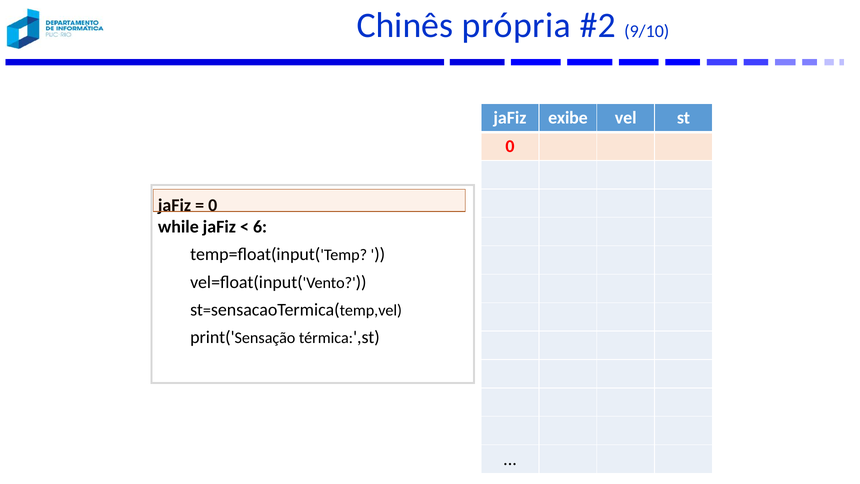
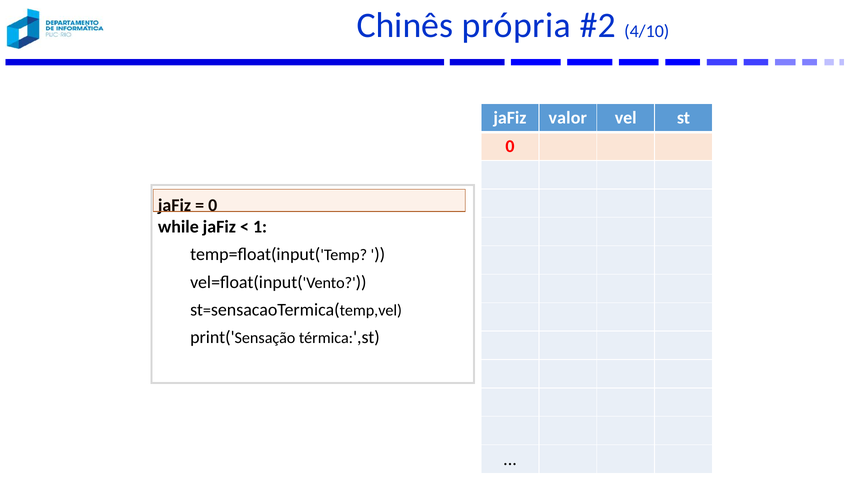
9/10: 9/10 -> 4/10
exibe: exibe -> valor
6: 6 -> 1
